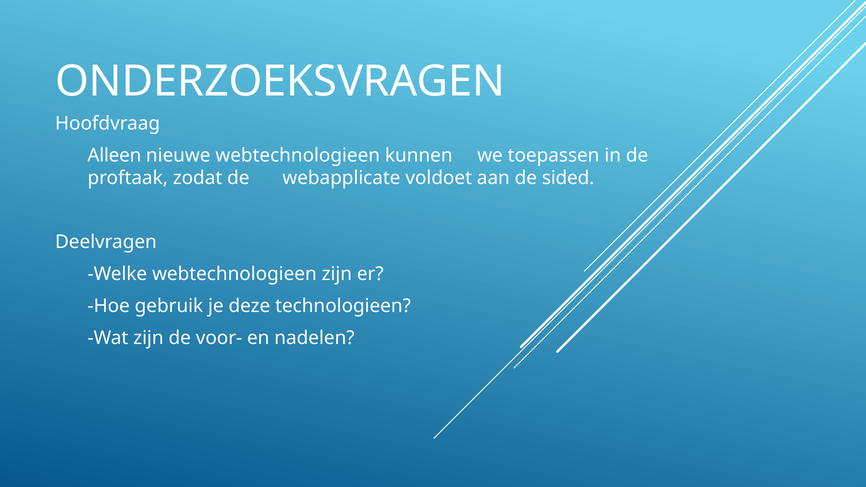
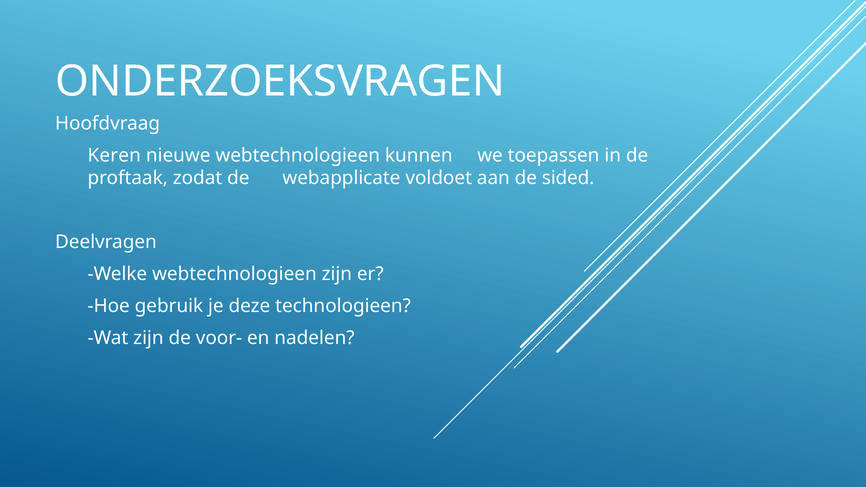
Alleen: Alleen -> Keren
